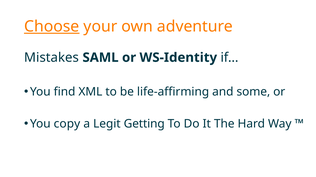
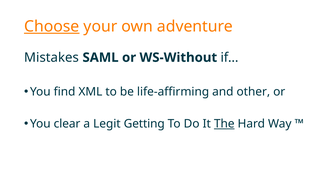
WS-Identity: WS-Identity -> WS-Without
some: some -> other
copy: copy -> clear
The underline: none -> present
